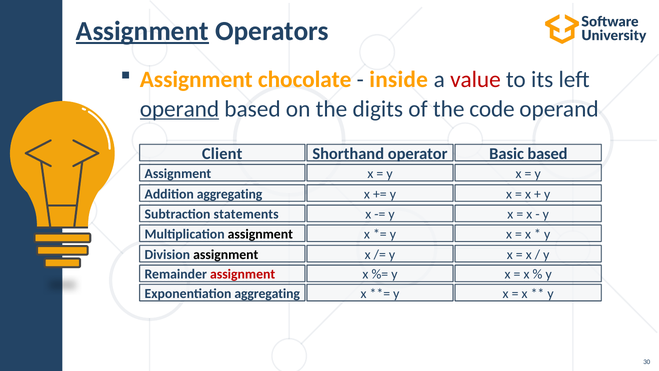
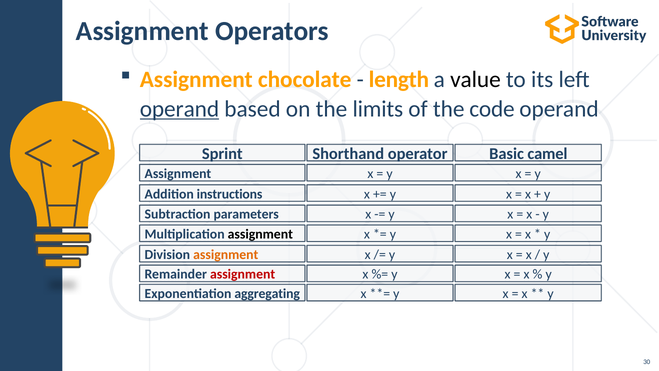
Assignment at (142, 31) underline: present -> none
inside: inside -> length
value colour: red -> black
digits: digits -> limits
Client: Client -> Sprint
Basic based: based -> camel
Addition aggregating: aggregating -> instructions
statements: statements -> parameters
assignment at (226, 254) colour: black -> orange
